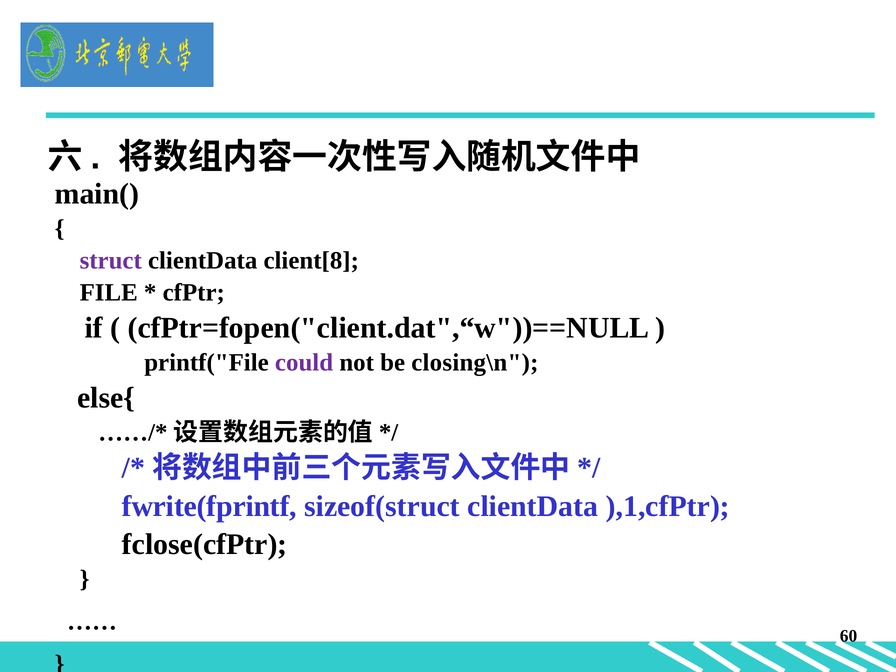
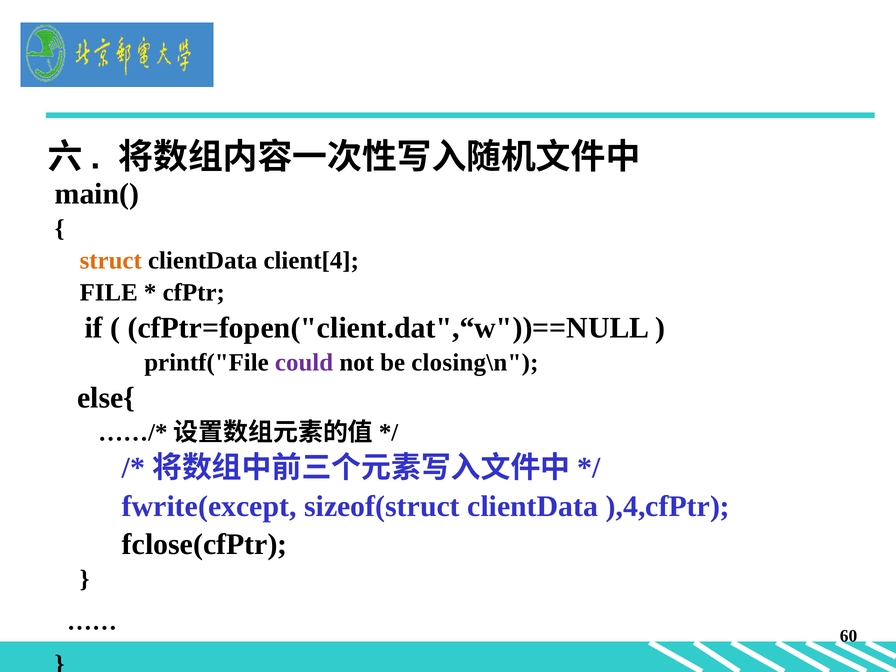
struct colour: purple -> orange
client[8: client[8 -> client[4
fwrite(fprintf: fwrite(fprintf -> fwrite(except
),1,cfPtr: ),1,cfPtr -> ),4,cfPtr
